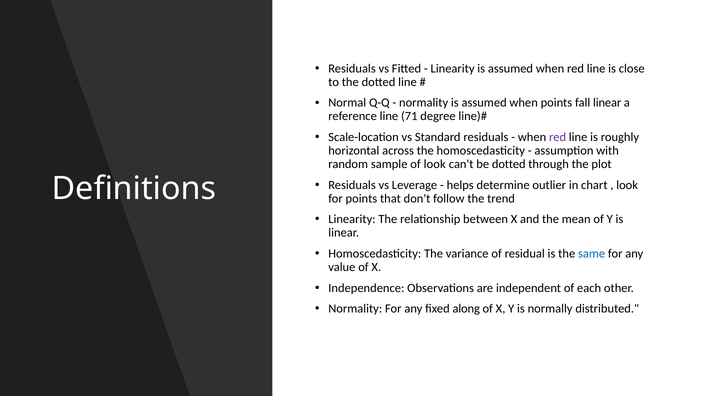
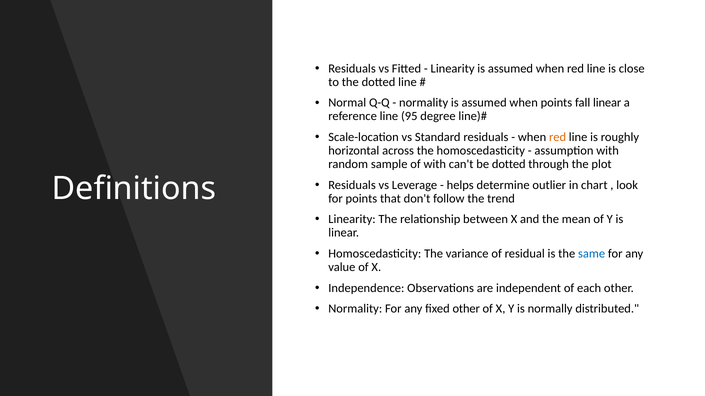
71: 71 -> 95
red at (558, 137) colour: purple -> orange
of look: look -> with
fixed along: along -> other
